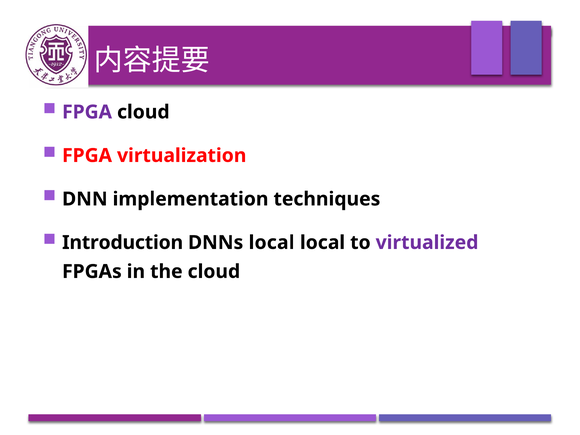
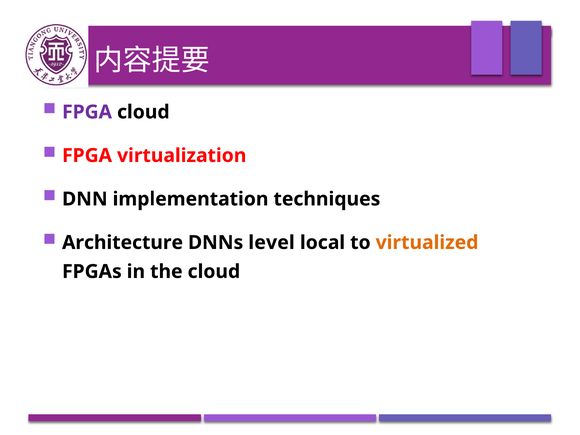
Introduction: Introduction -> Architecture
DNNs local: local -> level
virtualized colour: purple -> orange
